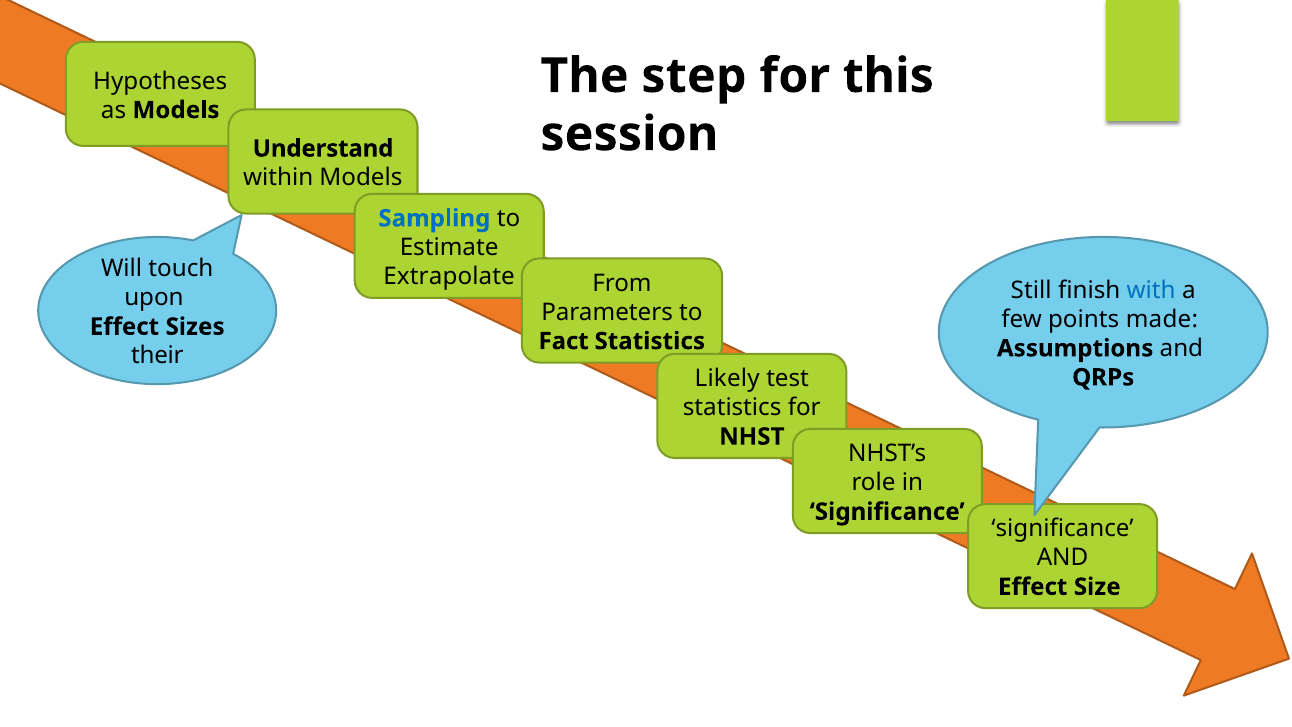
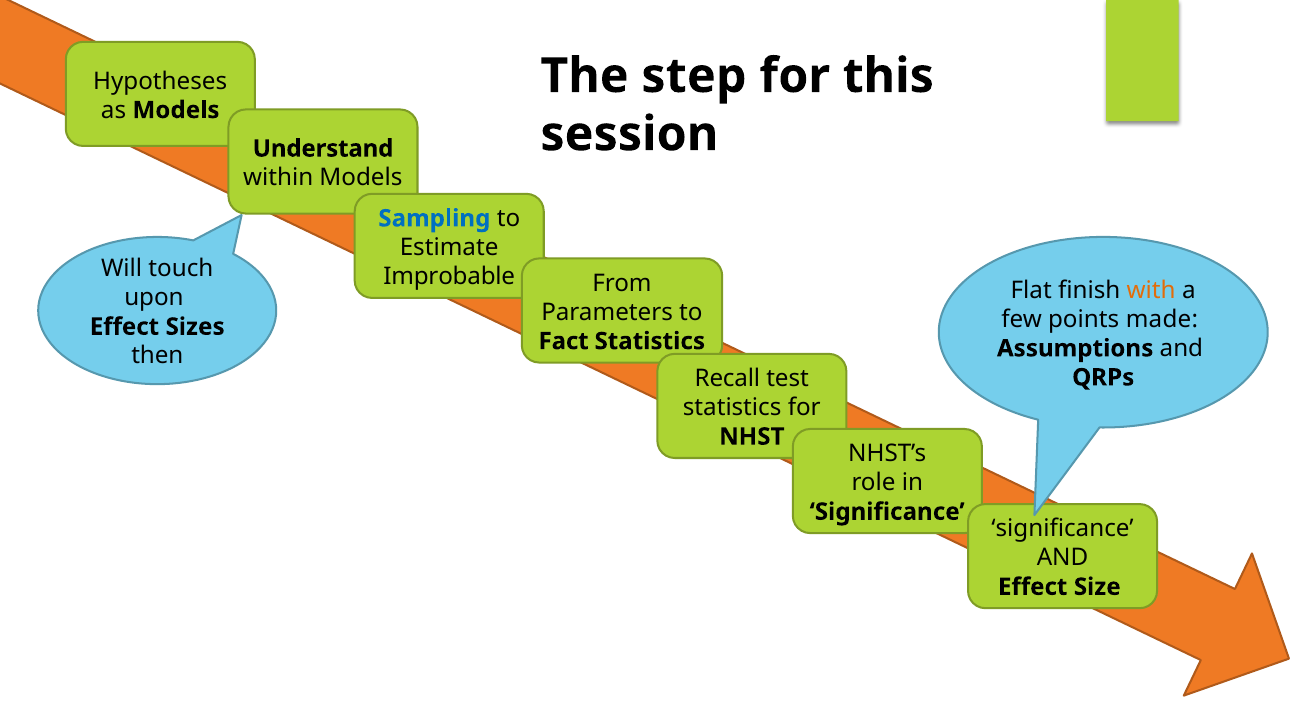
Extrapolate: Extrapolate -> Improbable
Still: Still -> Flat
with colour: blue -> orange
their: their -> then
Likely: Likely -> Recall
